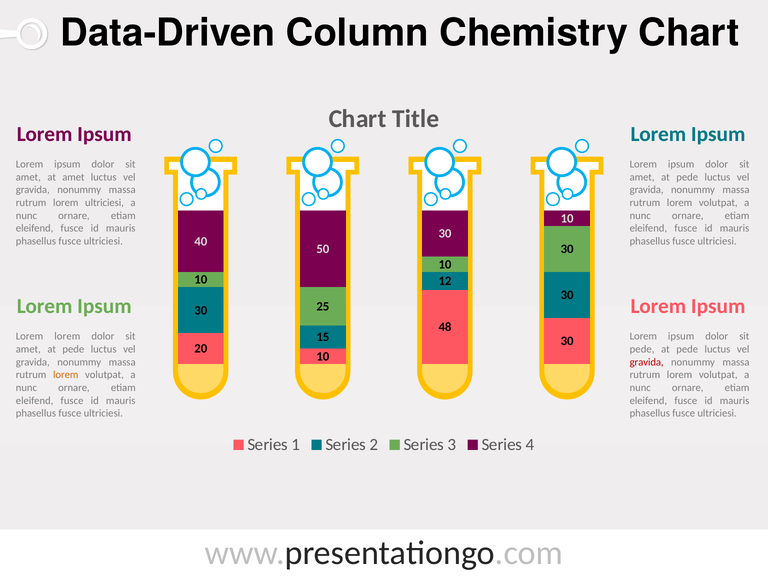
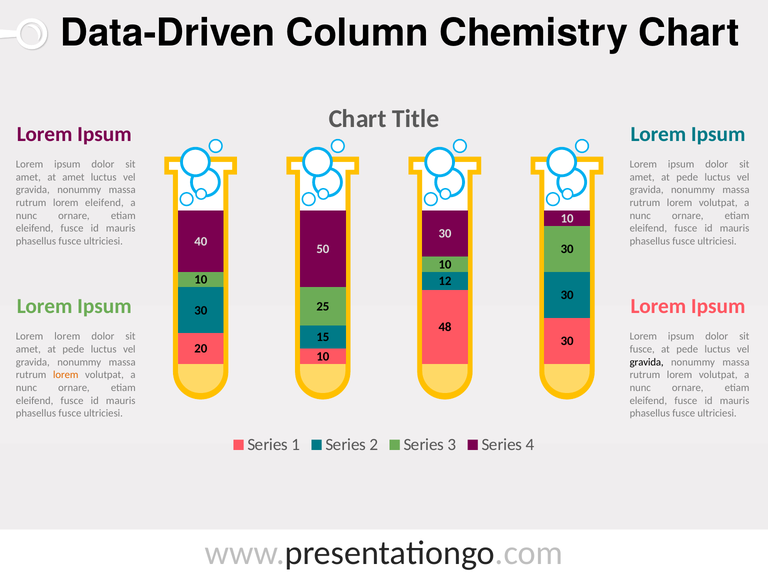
lorem ultriciesi: ultriciesi -> eleifend
pede at (642, 349): pede -> fusce
gravida at (647, 362) colour: red -> black
